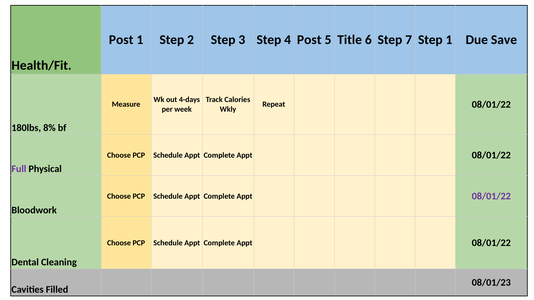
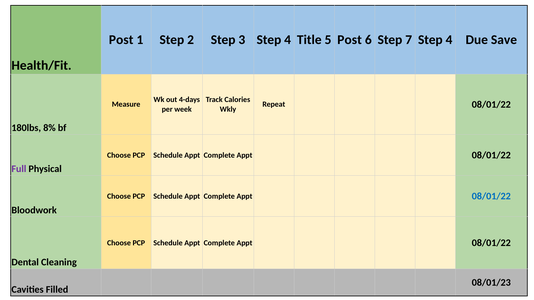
4 Post: Post -> Title
5 Title: Title -> Post
7 Step 1: 1 -> 4
08/01/22 at (491, 196) colour: purple -> blue
